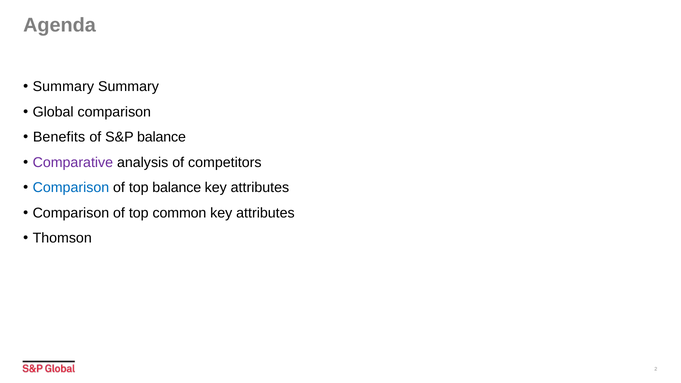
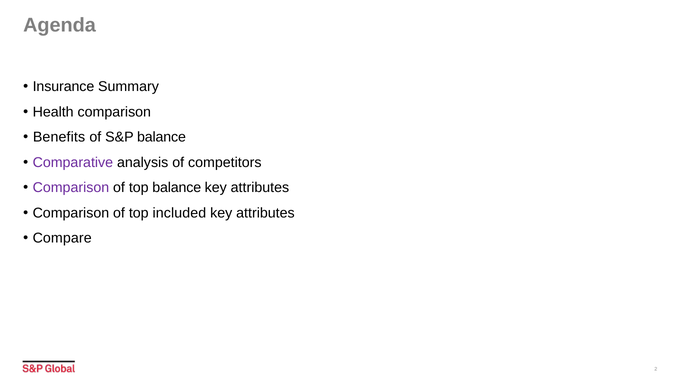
Summary at (63, 87): Summary -> Insurance
Global: Global -> Health
Comparison at (71, 188) colour: blue -> purple
common: common -> included
Thomson: Thomson -> Compare
